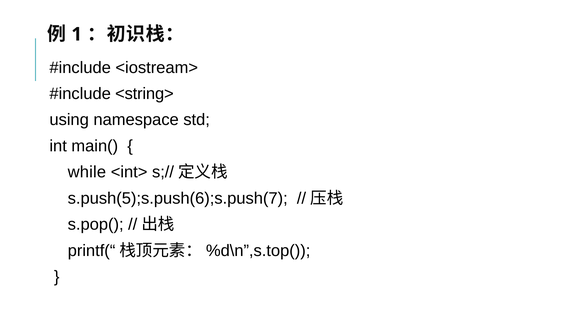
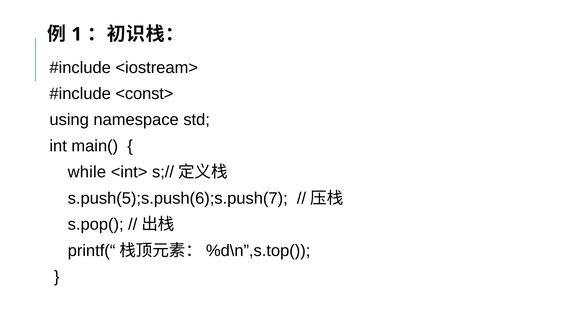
<string>: <string> -> <const>
